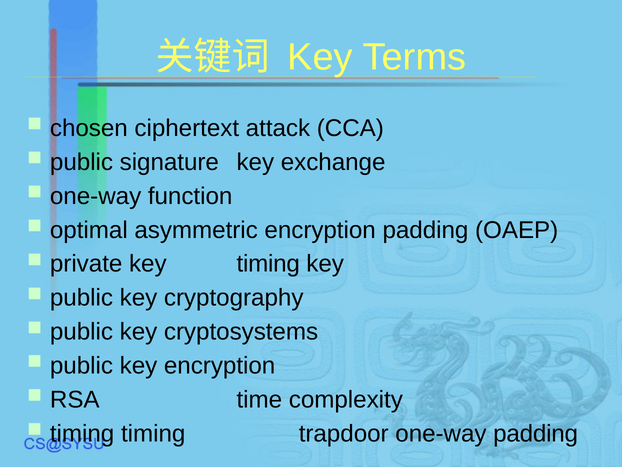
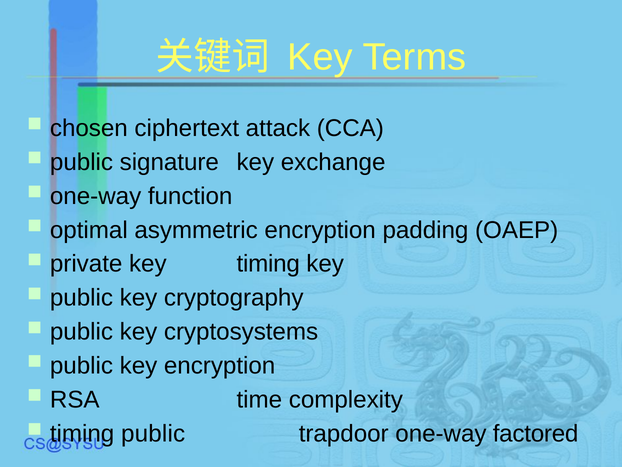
timing timing: timing -> public
one-way padding: padding -> factored
